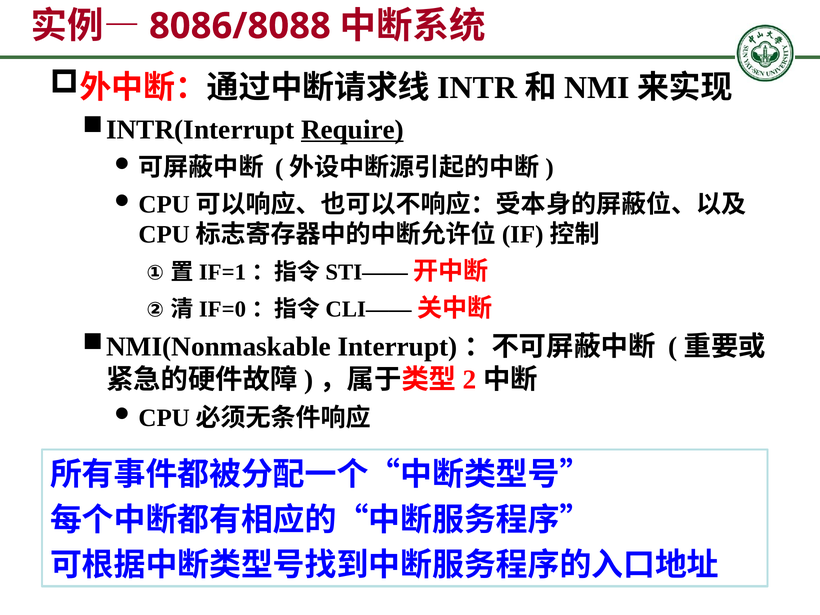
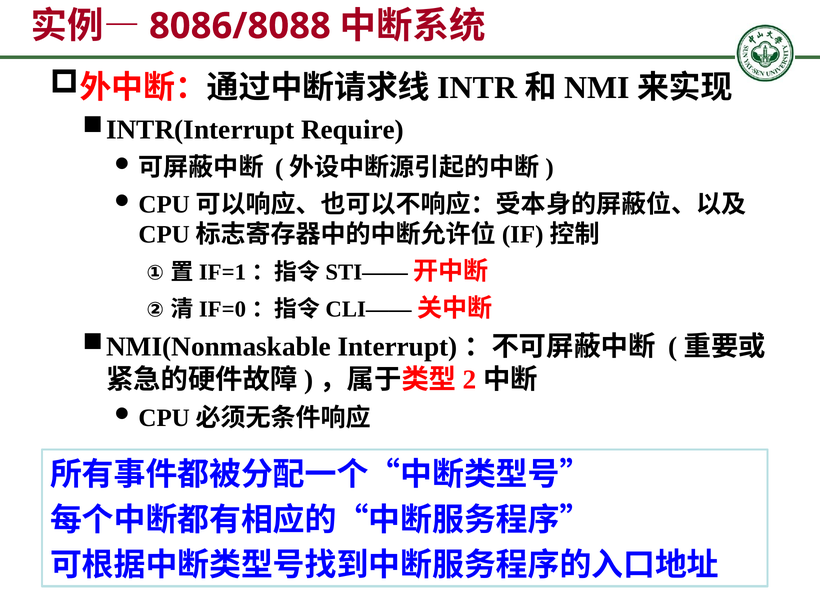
Require underline: present -> none
